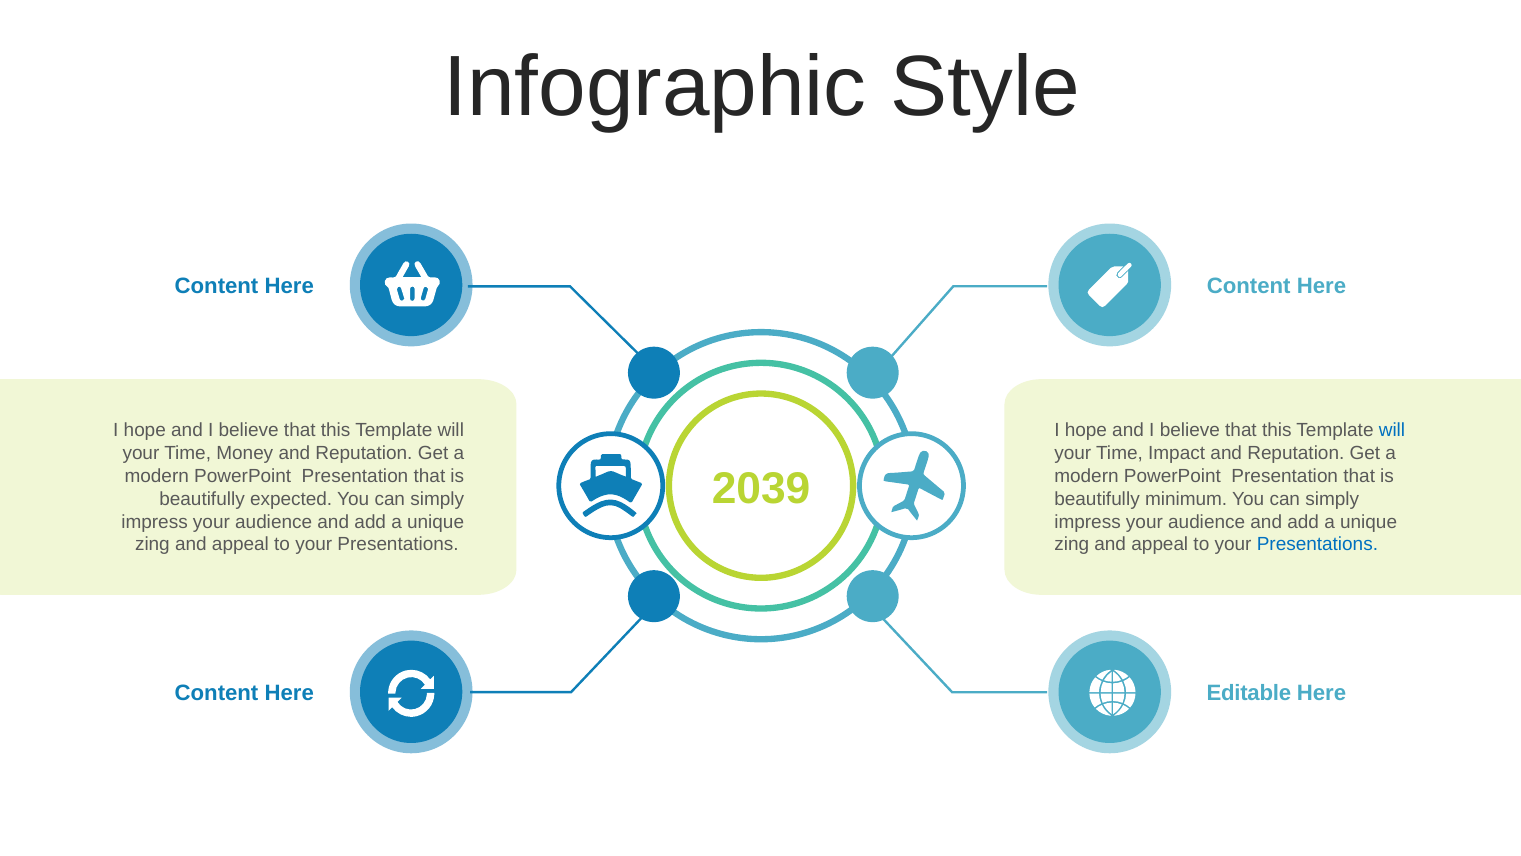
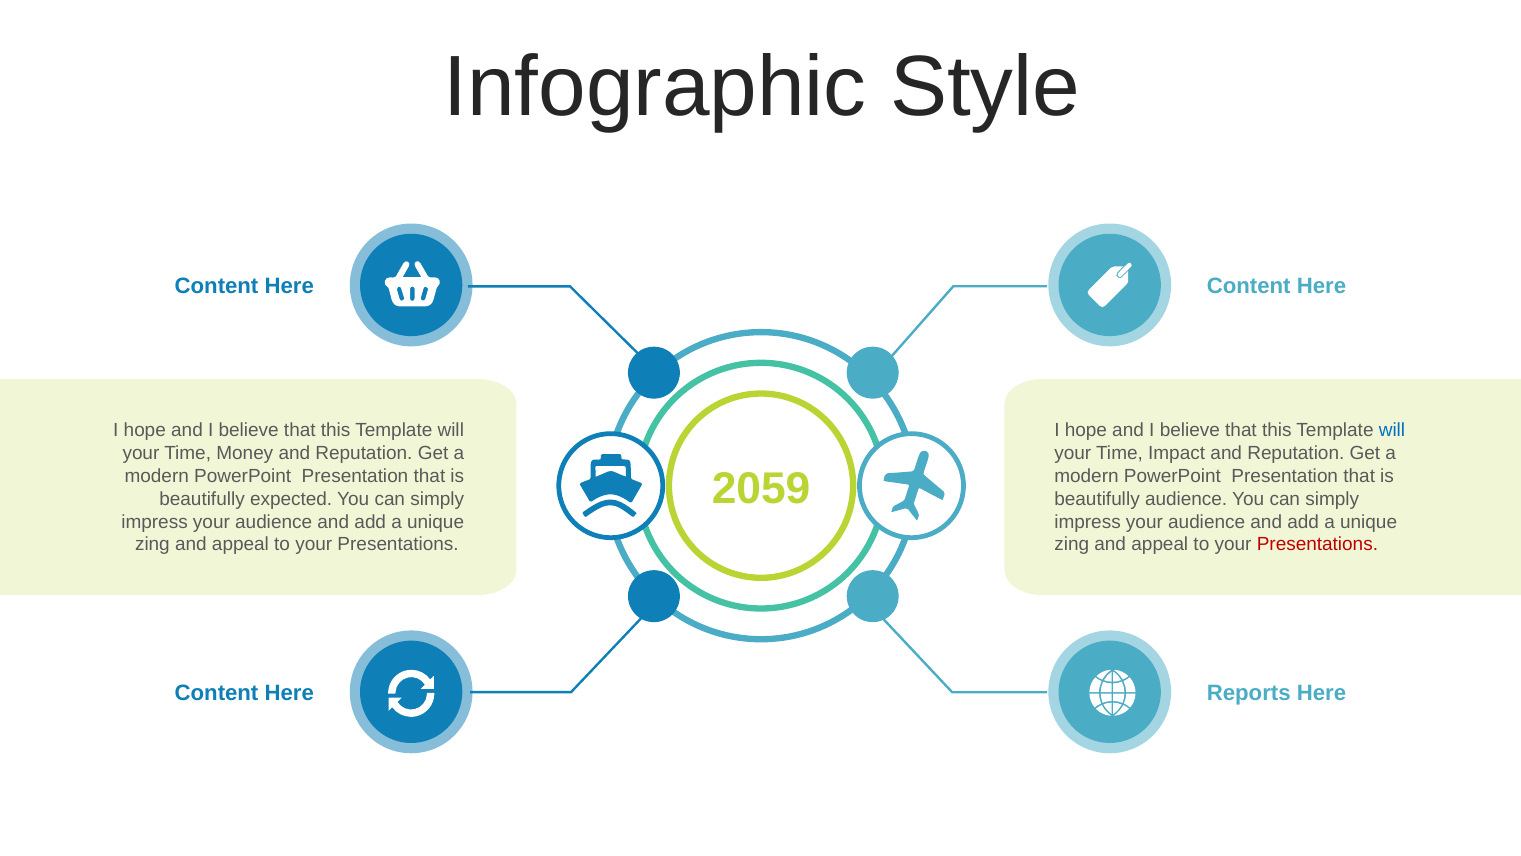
2039: 2039 -> 2059
beautifully minimum: minimum -> audience
Presentations at (1317, 544) colour: blue -> red
Editable: Editable -> Reports
